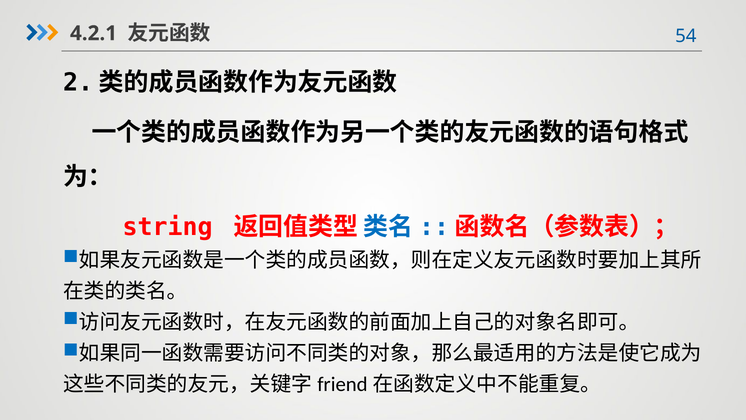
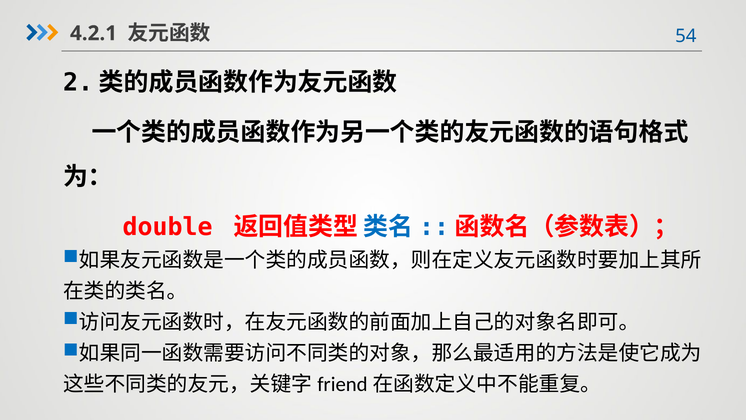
string: string -> double
